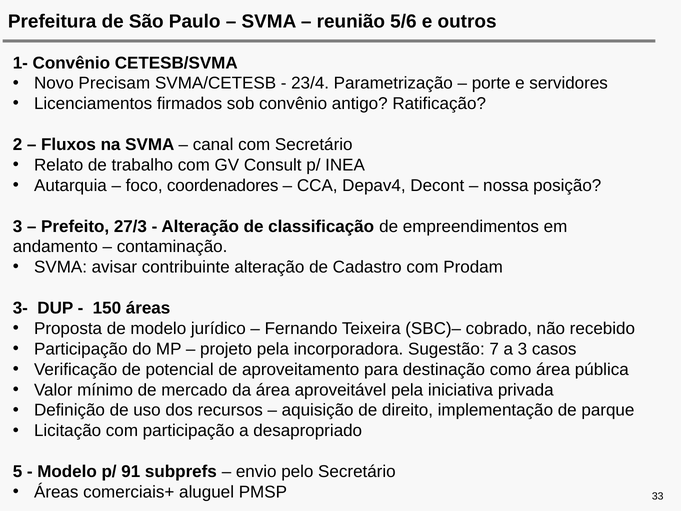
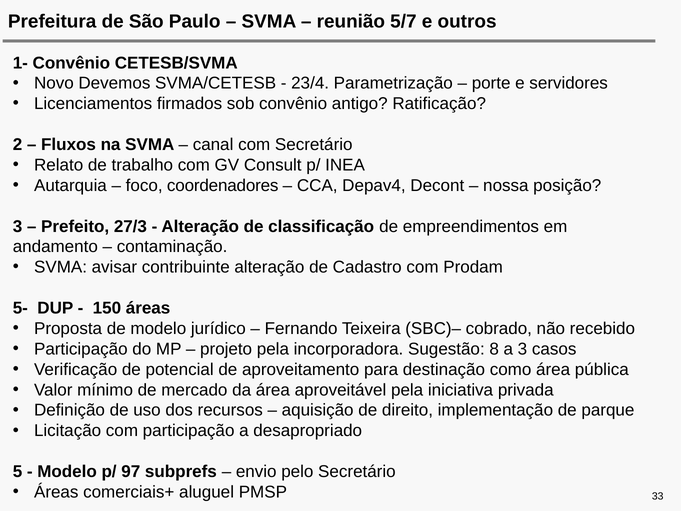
5/6: 5/6 -> 5/7
Precisam: Precisam -> Devemos
3-: 3- -> 5-
7: 7 -> 8
91: 91 -> 97
